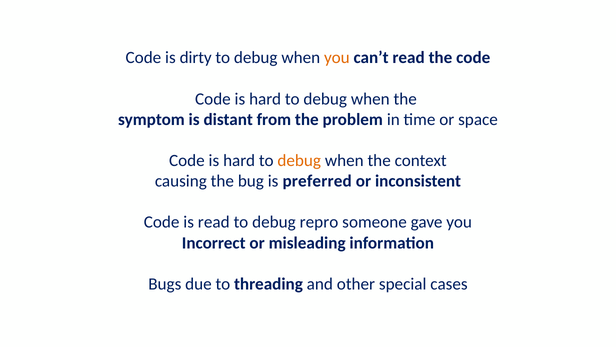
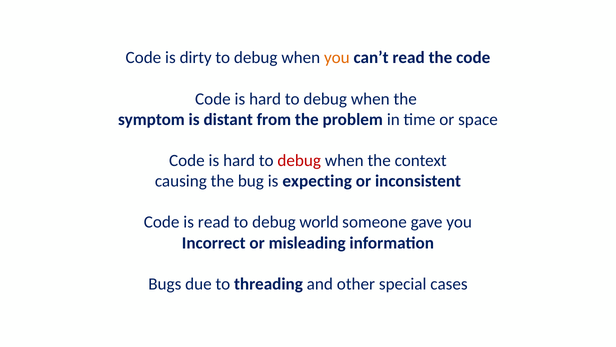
debug at (299, 160) colour: orange -> red
preferred: preferred -> expecting
repro: repro -> world
